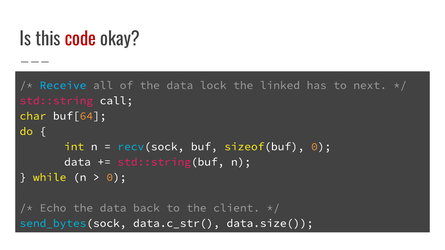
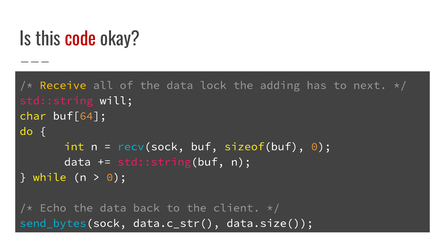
Receive colour: light blue -> yellow
linked: linked -> adding
call: call -> will
